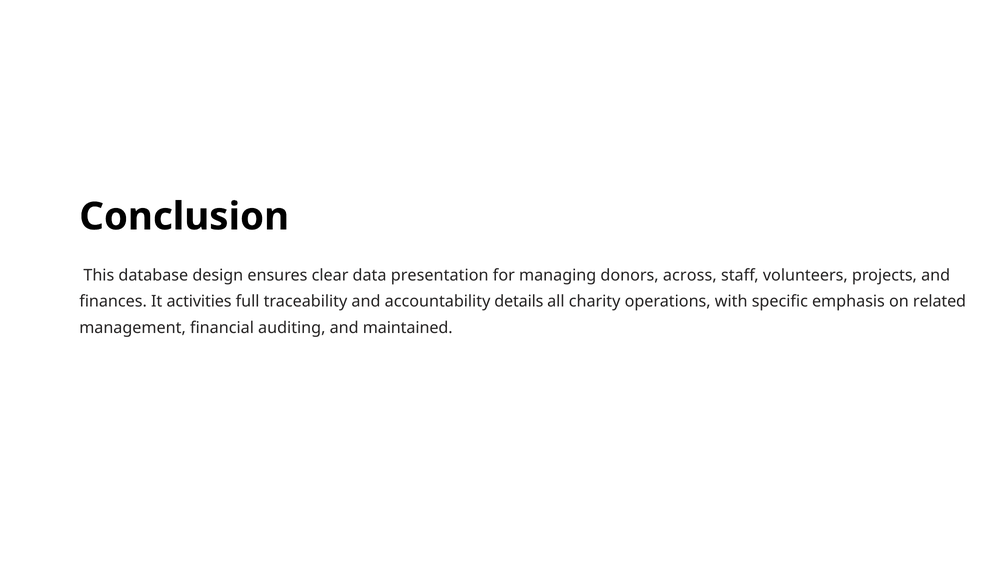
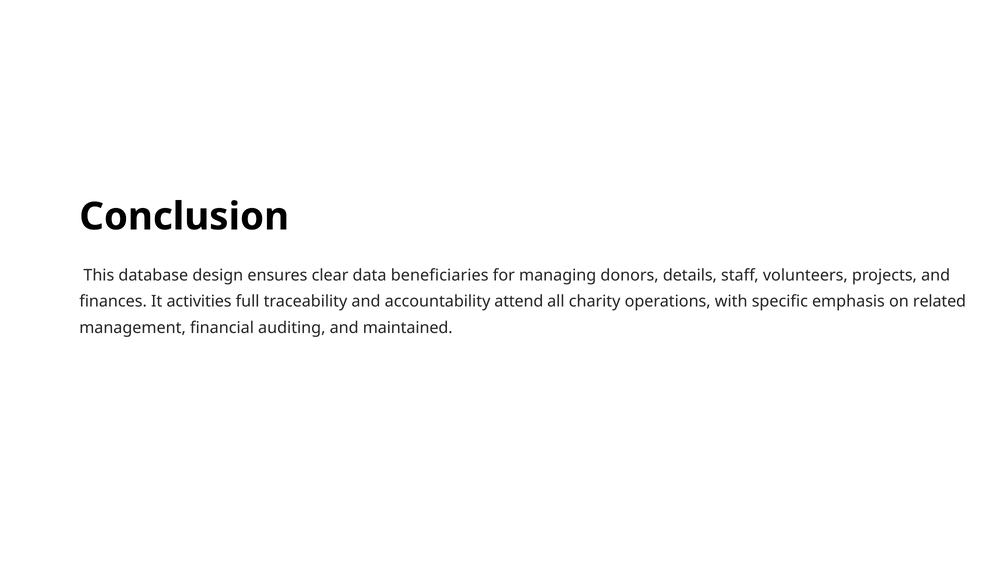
presentation: presentation -> beneficiaries
across: across -> details
details: details -> attend
